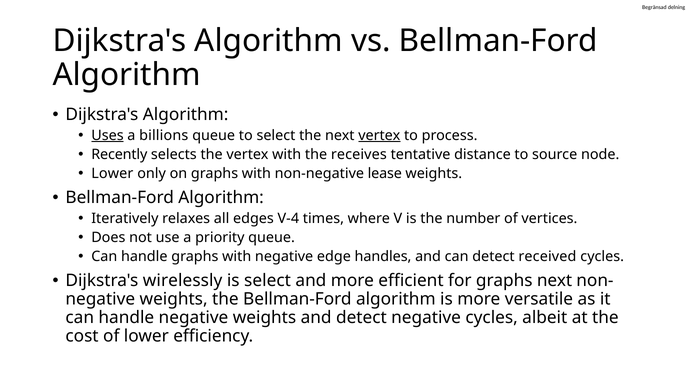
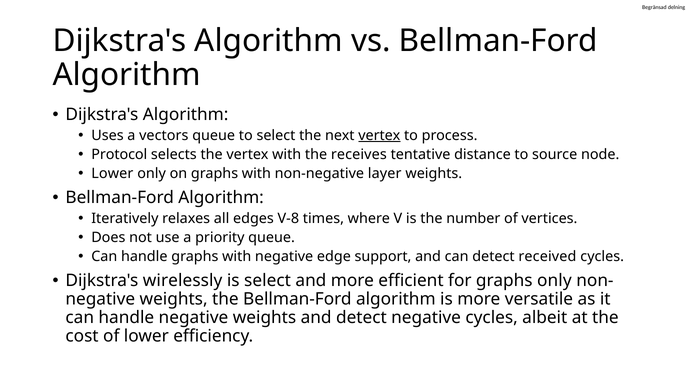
Uses underline: present -> none
billions: billions -> vectors
Recently: Recently -> Protocol
lease: lease -> layer
V-4: V-4 -> V-8
handles: handles -> support
graphs next: next -> only
